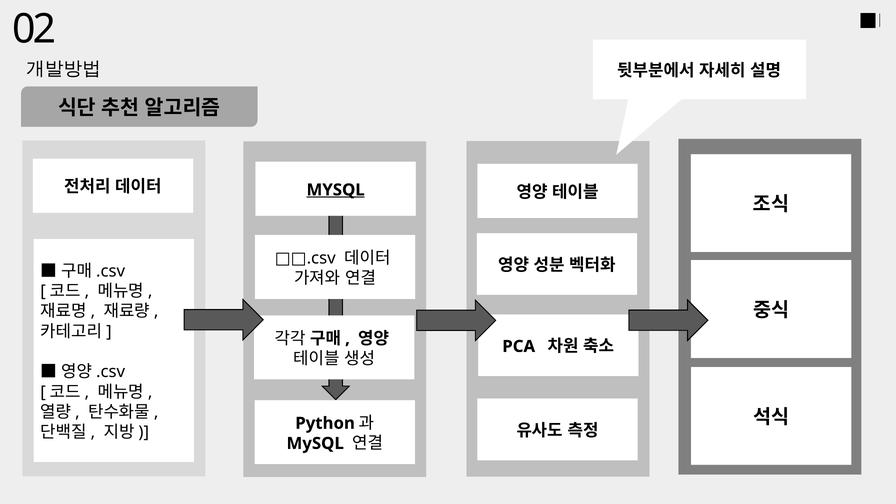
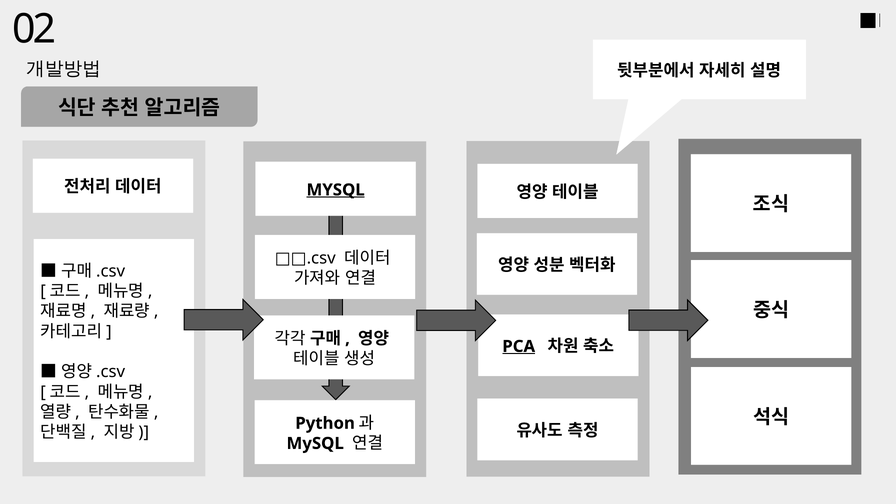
PCA underline: none -> present
